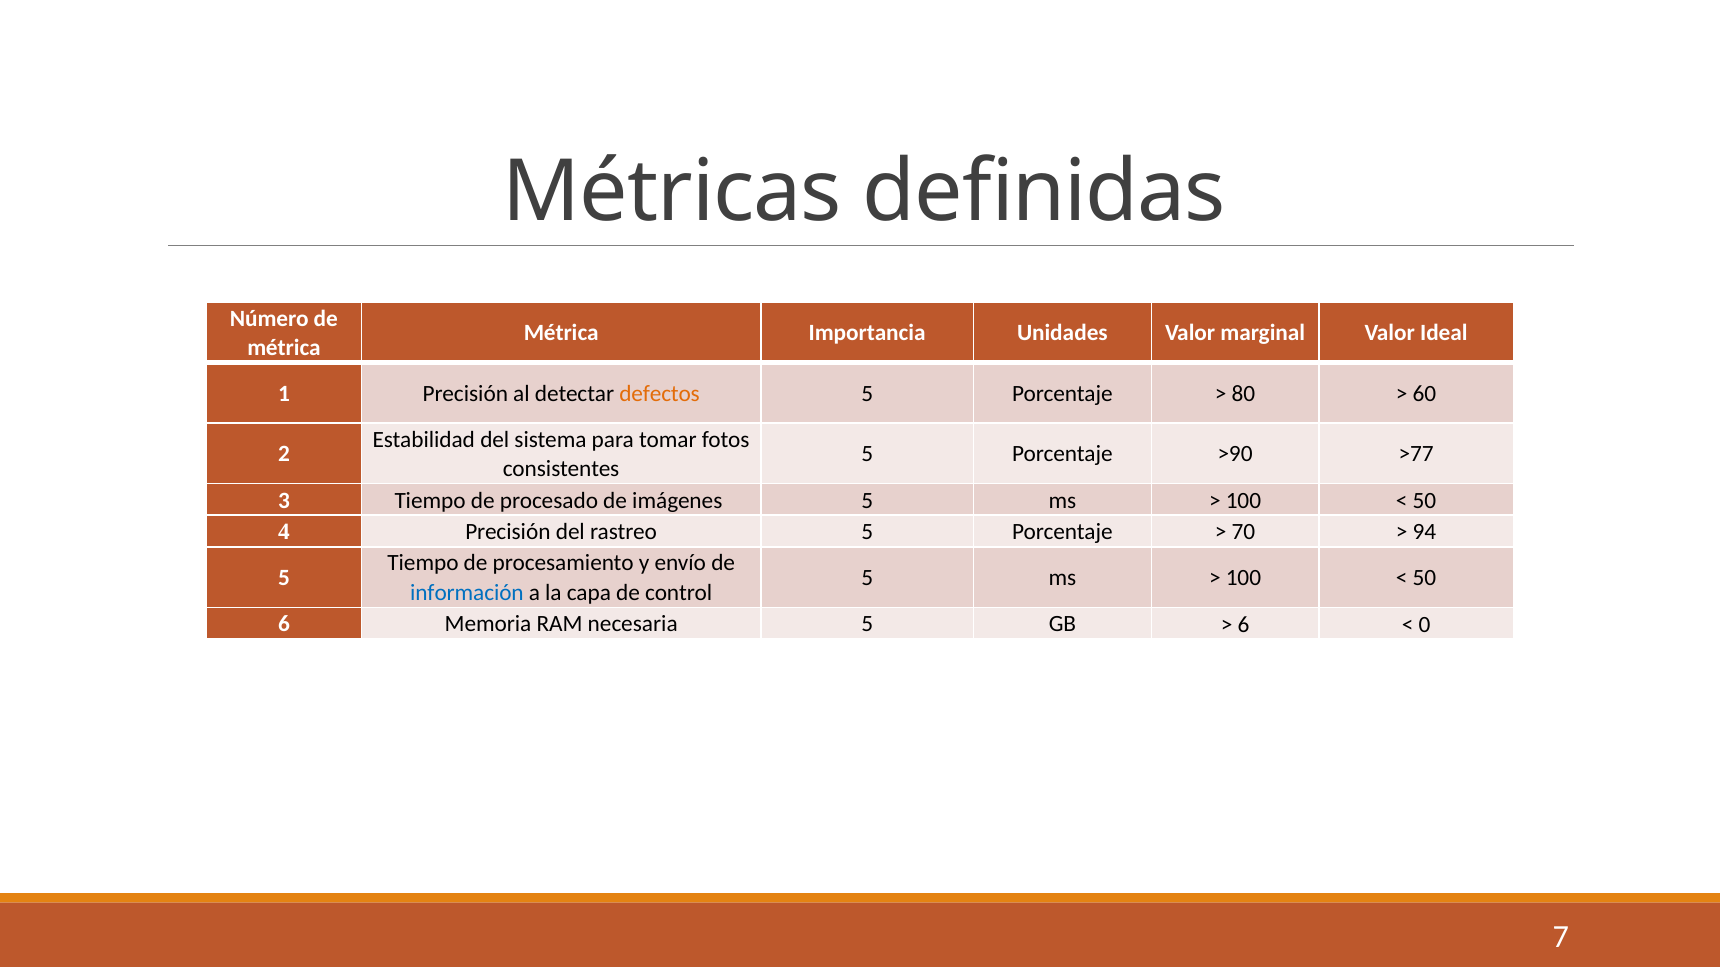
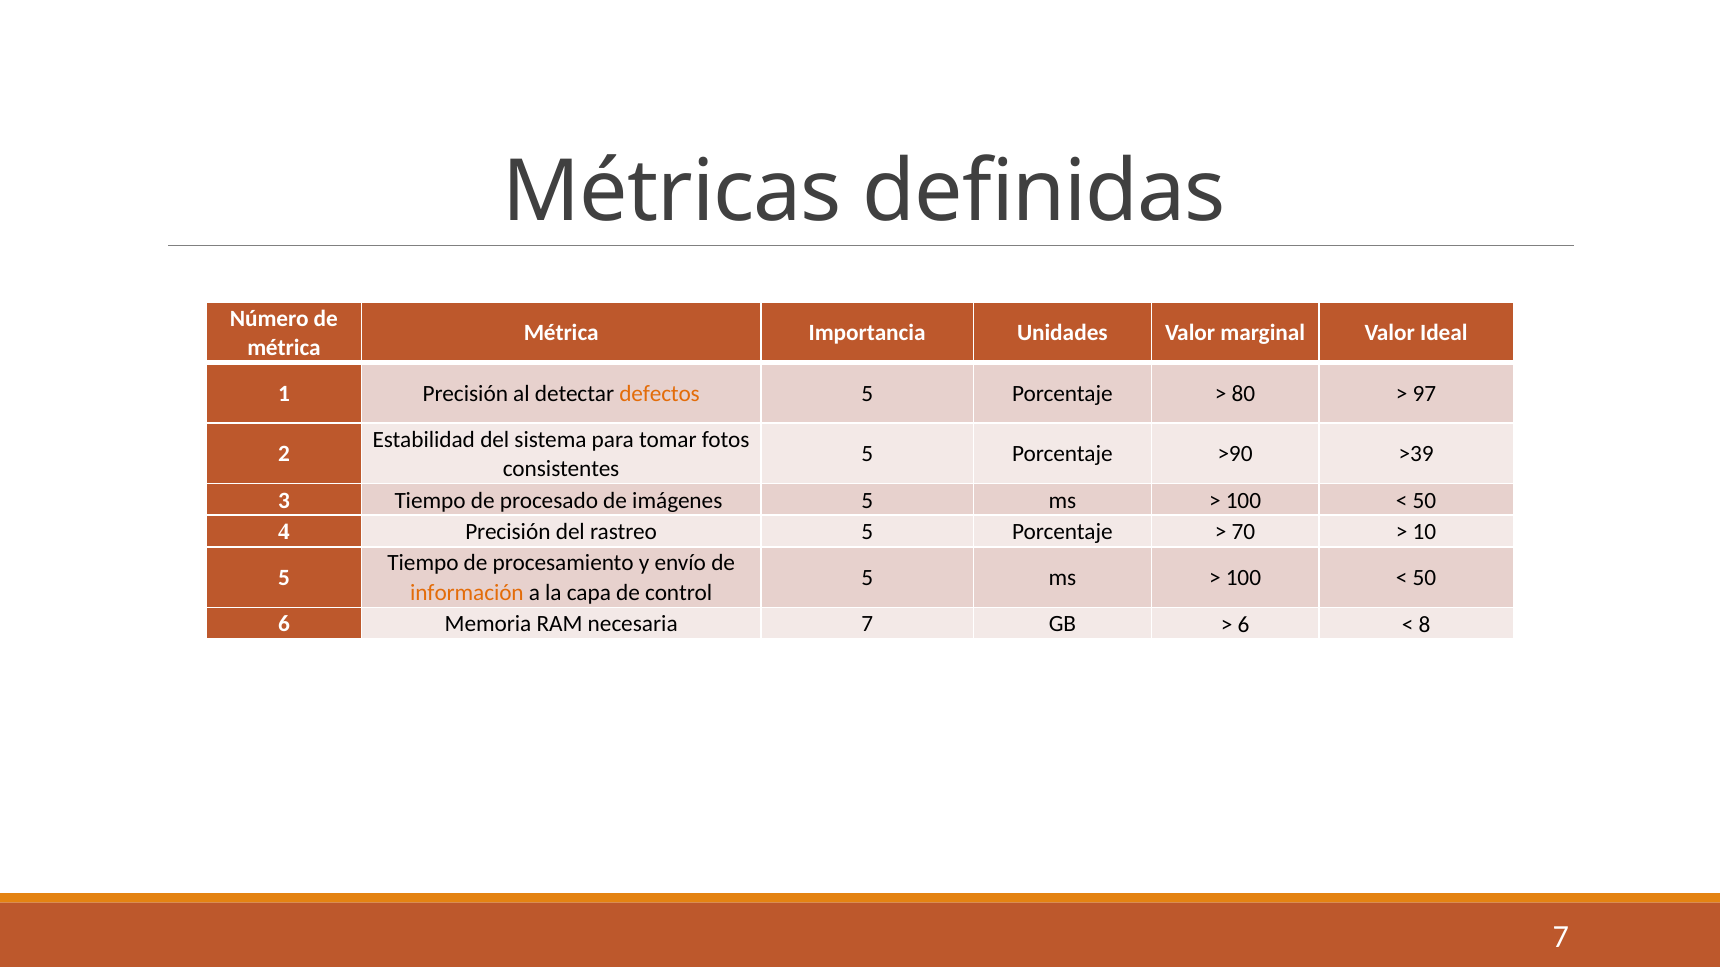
60: 60 -> 97
>77: >77 -> >39
94: 94 -> 10
información colour: blue -> orange
necesaria 5: 5 -> 7
0: 0 -> 8
